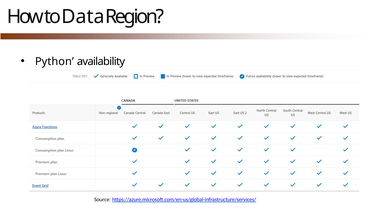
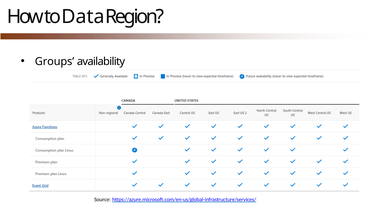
Python: Python -> Groups
